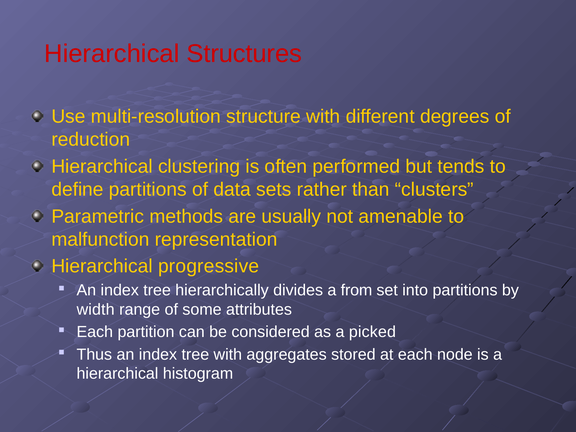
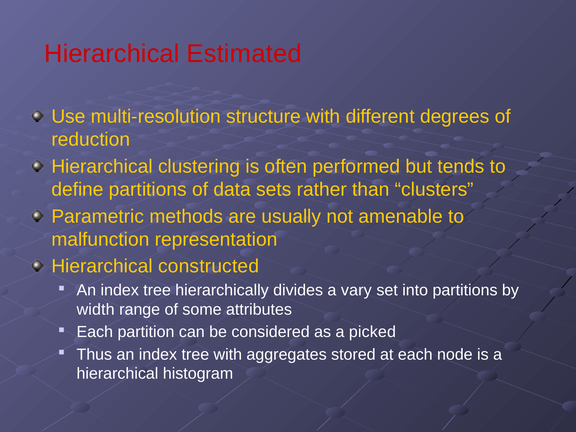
Structures: Structures -> Estimated
progressive: progressive -> constructed
from: from -> vary
